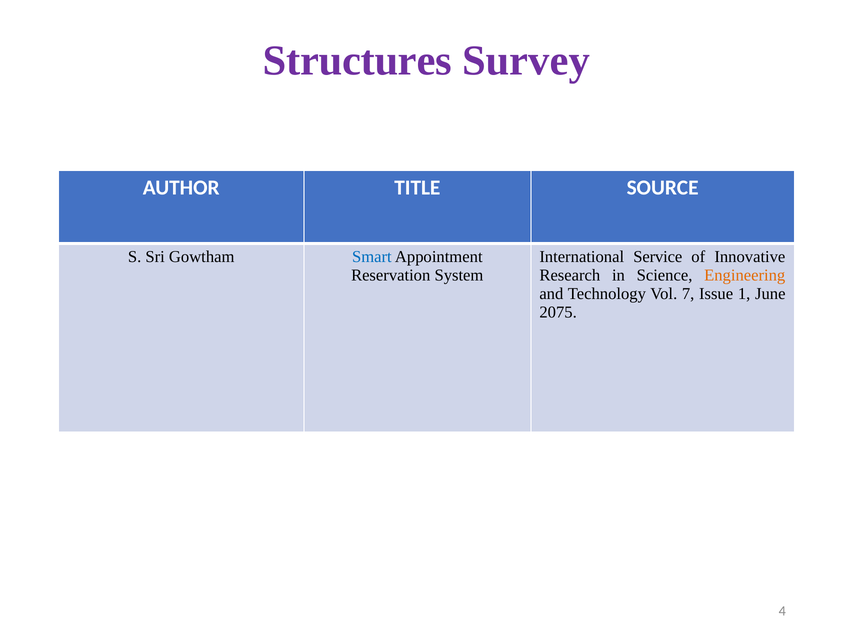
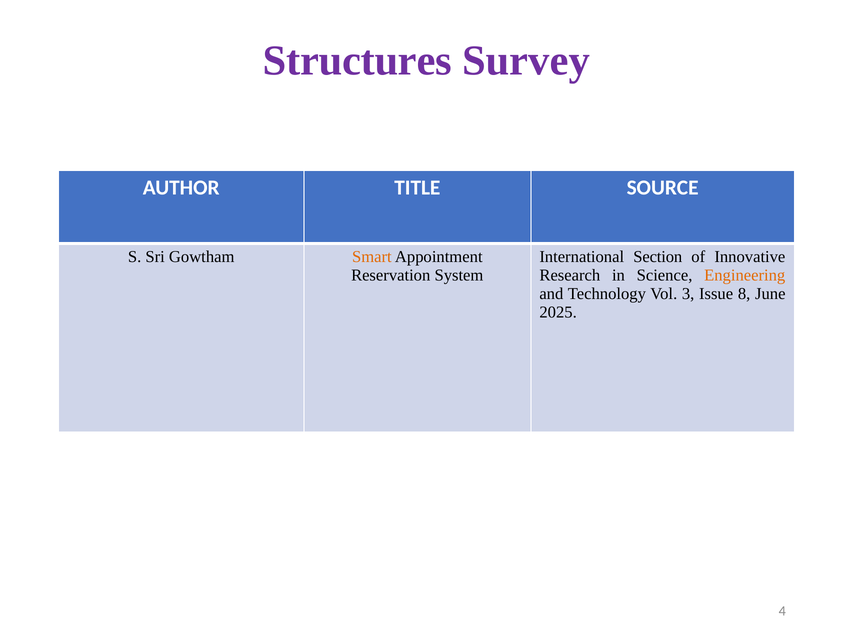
Smart colour: blue -> orange
Service: Service -> Section
7: 7 -> 3
1: 1 -> 8
2075: 2075 -> 2025
